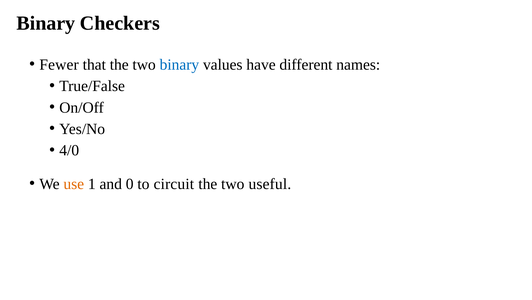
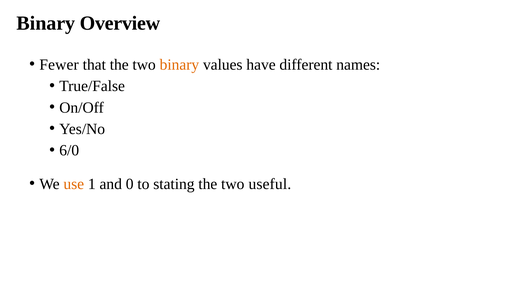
Checkers: Checkers -> Overview
binary at (179, 65) colour: blue -> orange
4/0: 4/0 -> 6/0
circuit: circuit -> stating
